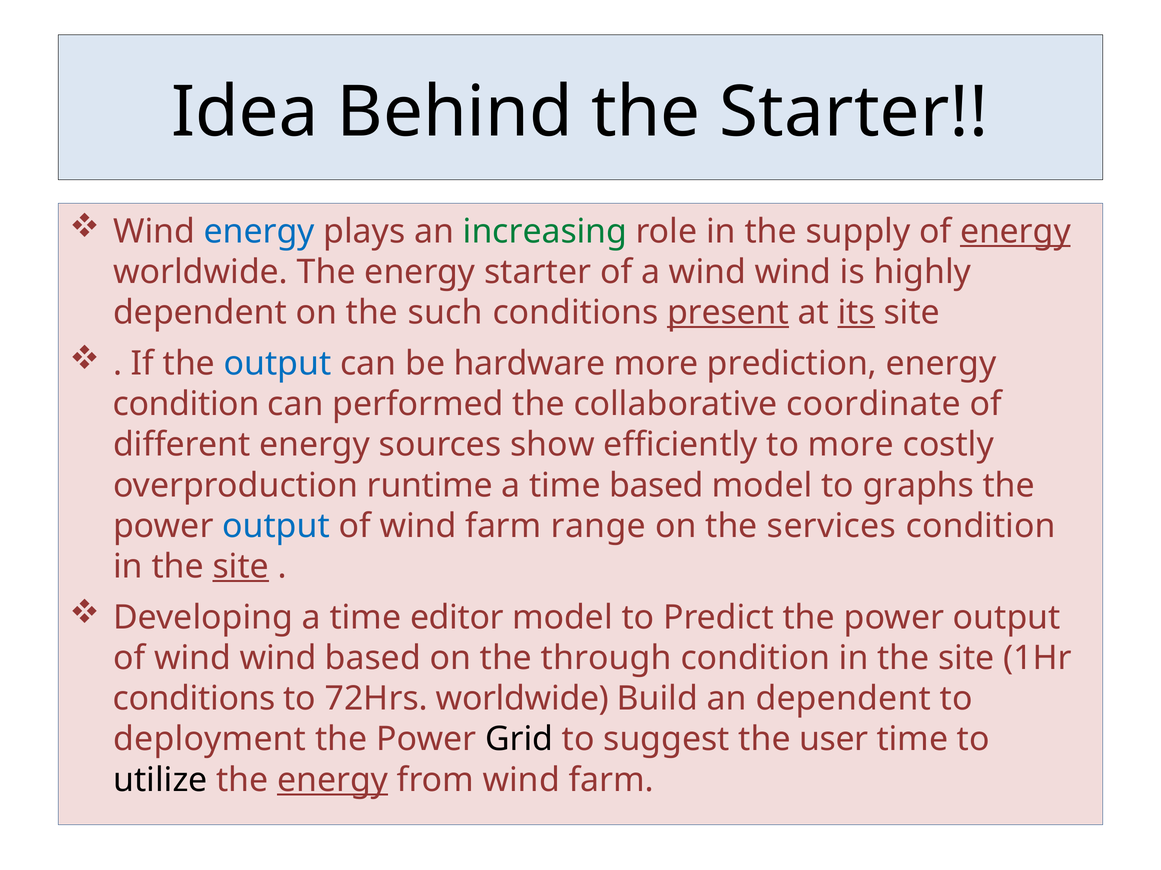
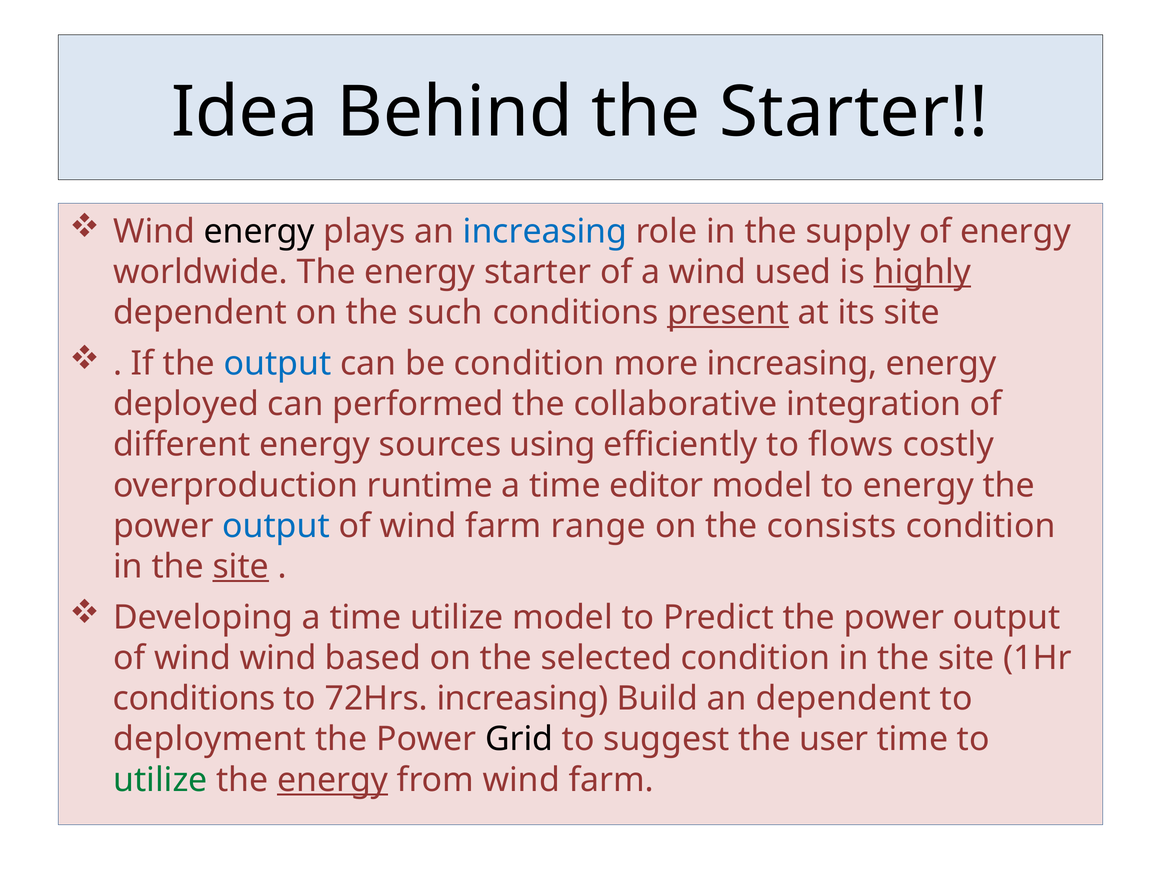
energy at (259, 232) colour: blue -> black
increasing at (545, 232) colour: green -> blue
energy at (1015, 232) underline: present -> none
a wind wind: wind -> used
highly underline: none -> present
its underline: present -> none
be hardware: hardware -> condition
more prediction: prediction -> increasing
condition at (186, 405): condition -> deployed
coordinate: coordinate -> integration
show: show -> using
to more: more -> flows
time based: based -> editor
to graphs: graphs -> energy
services: services -> consists
time editor: editor -> utilize
through: through -> selected
72Hrs worldwide: worldwide -> increasing
utilize at (160, 781) colour: black -> green
